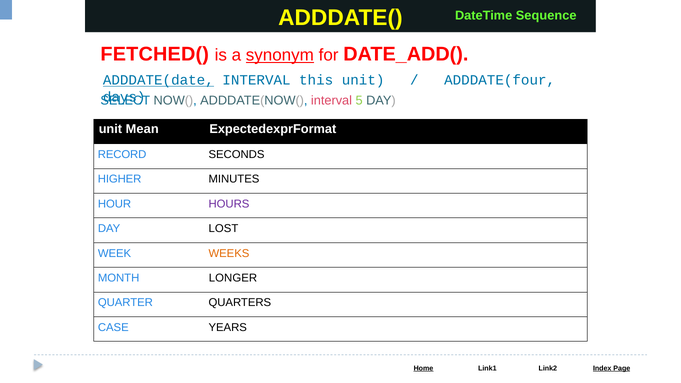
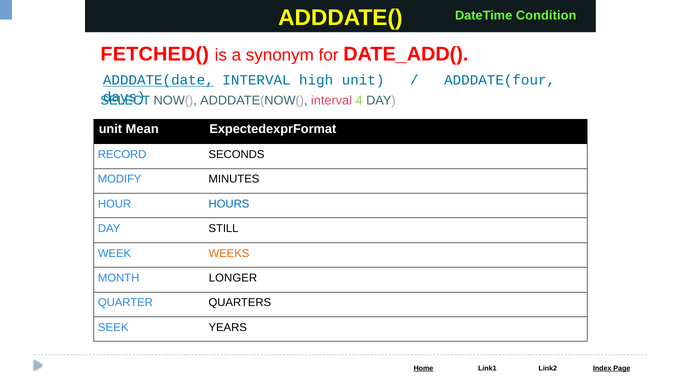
Sequence: Sequence -> Condition
synonym underline: present -> none
this: this -> high
5: 5 -> 4
HIGHER: HIGHER -> MODIFY
HOURS colour: purple -> blue
LOST: LOST -> STILL
CASE: CASE -> SEEK
